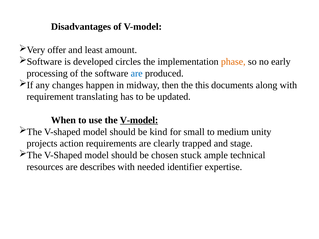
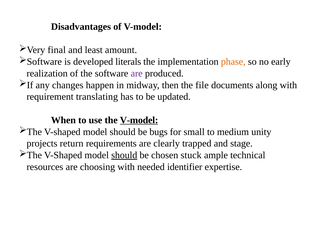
offer: offer -> final
circles: circles -> literals
processing: processing -> realization
are at (137, 73) colour: blue -> purple
this: this -> file
kind: kind -> bugs
action: action -> return
should at (124, 155) underline: none -> present
describes: describes -> choosing
